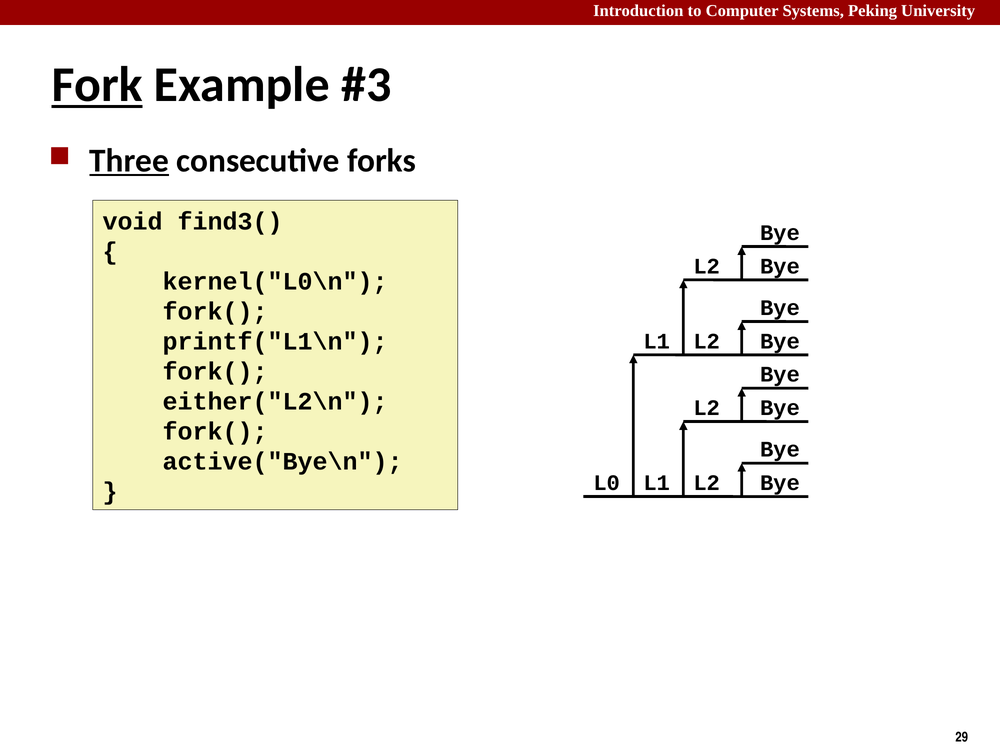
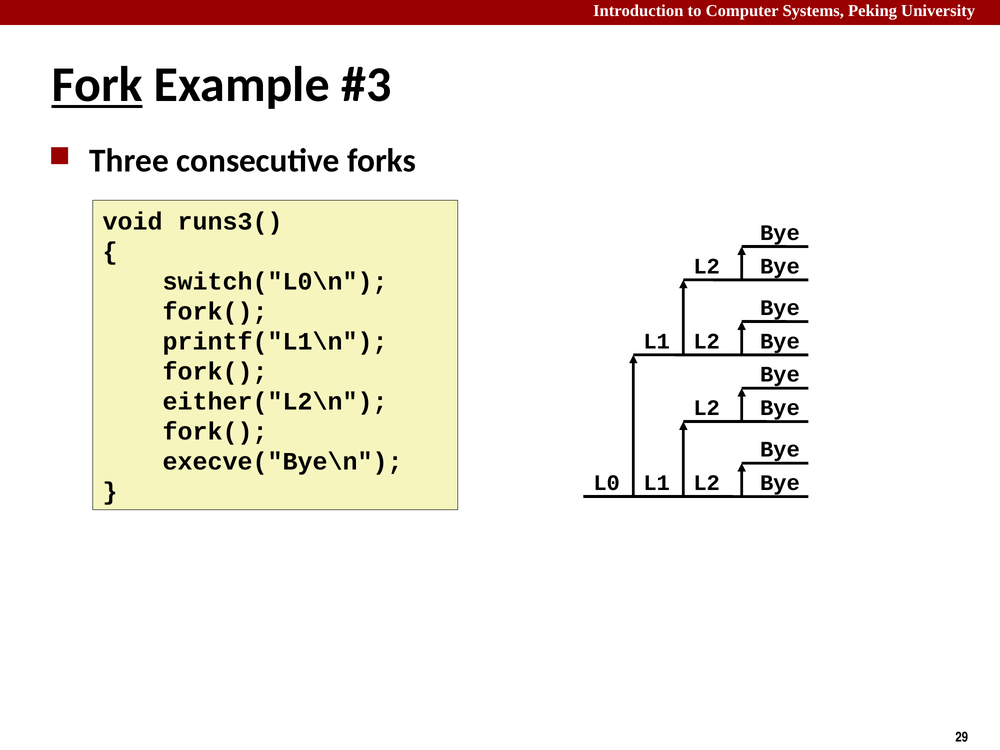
Three underline: present -> none
find3(: find3( -> runs3(
kernel("L0\n: kernel("L0\n -> switch("L0\n
active("Bye\n: active("Bye\n -> execve("Bye\n
